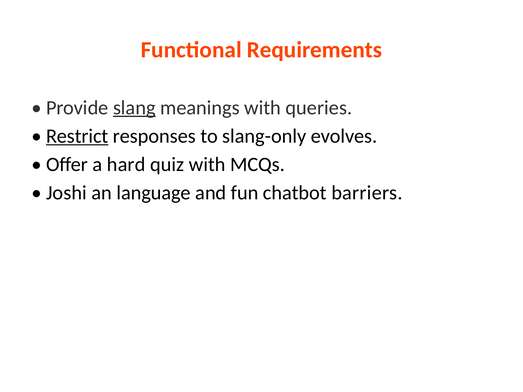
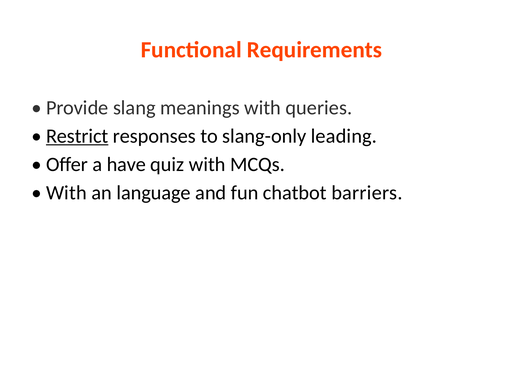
slang underline: present -> none
evolves: evolves -> leading
hard: hard -> have
Joshi at (66, 193): Joshi -> With
